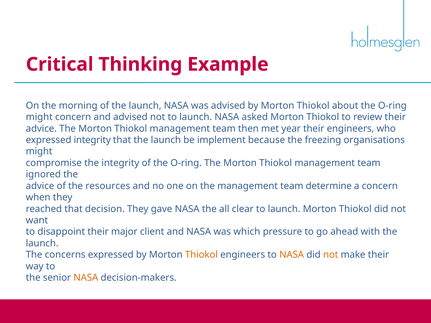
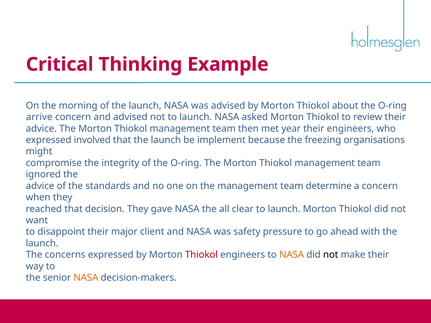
might at (39, 117): might -> arrive
expressed integrity: integrity -> involved
resources: resources -> standards
which: which -> safety
Thiokol at (201, 255) colour: orange -> red
not at (331, 255) colour: orange -> black
